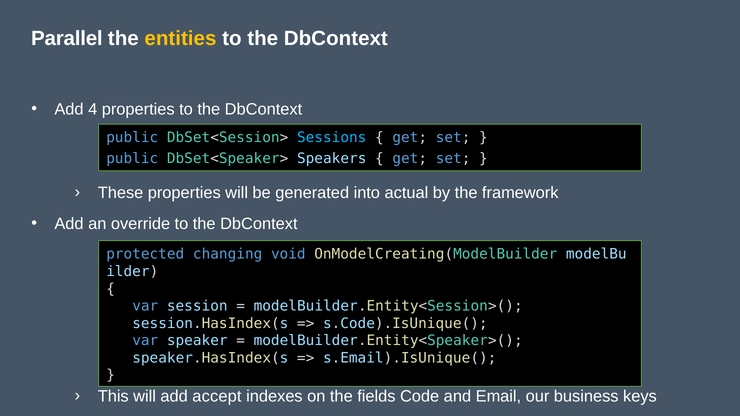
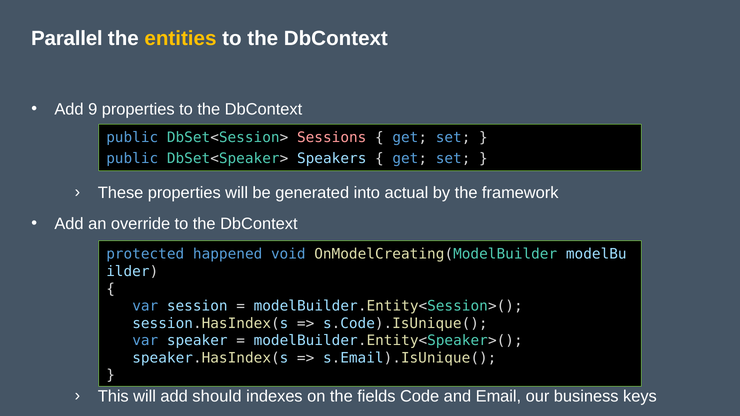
4: 4 -> 9
Sessions colour: light blue -> pink
changing: changing -> happened
accept: accept -> should
